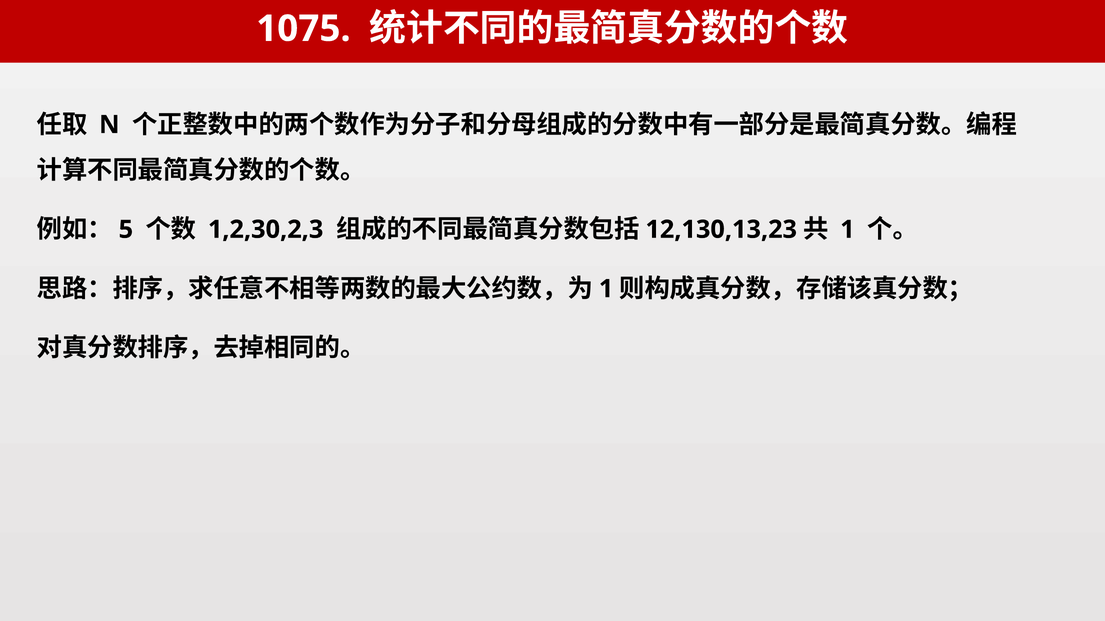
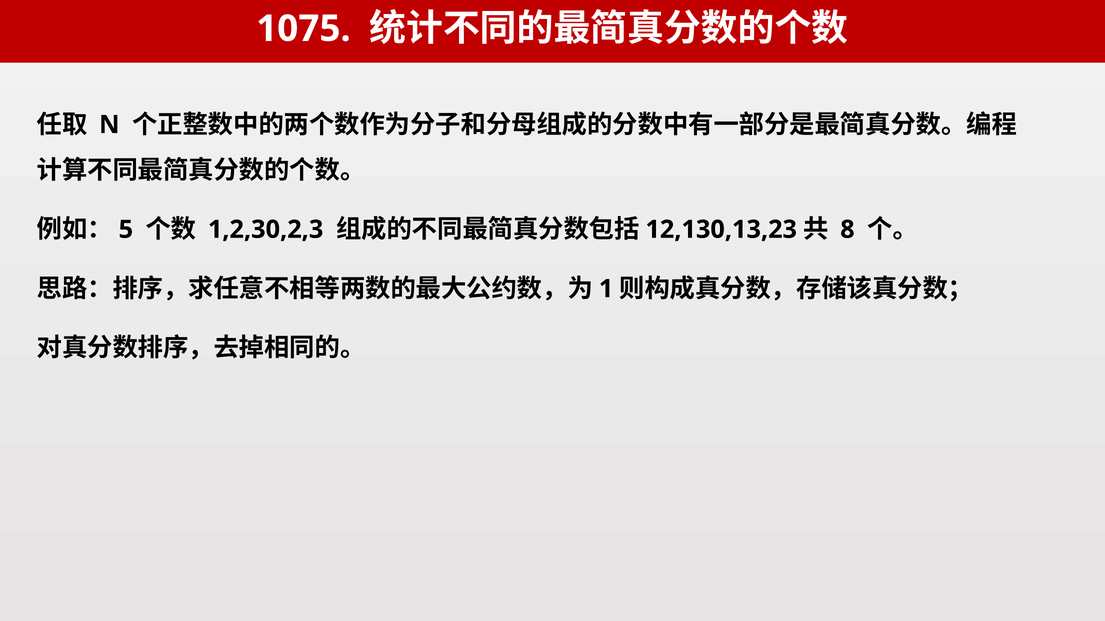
1 at (847, 230): 1 -> 8
